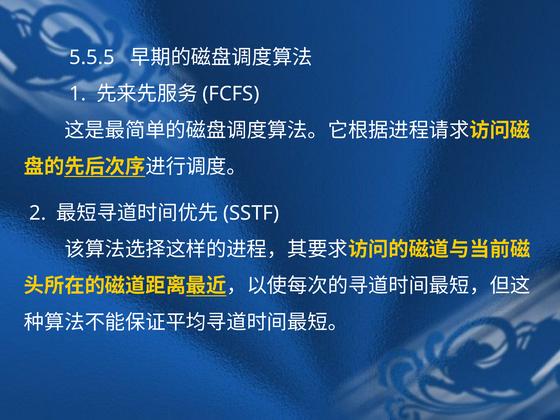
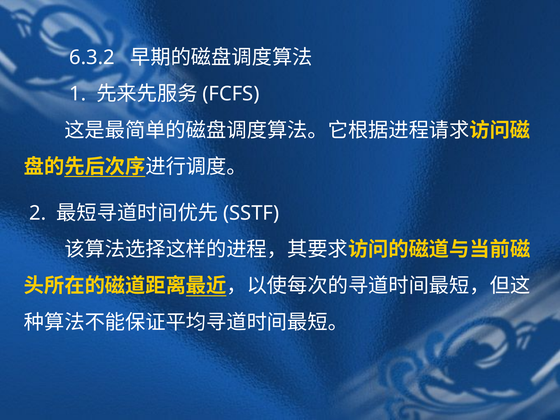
5.5.5: 5.5.5 -> 6.3.2
